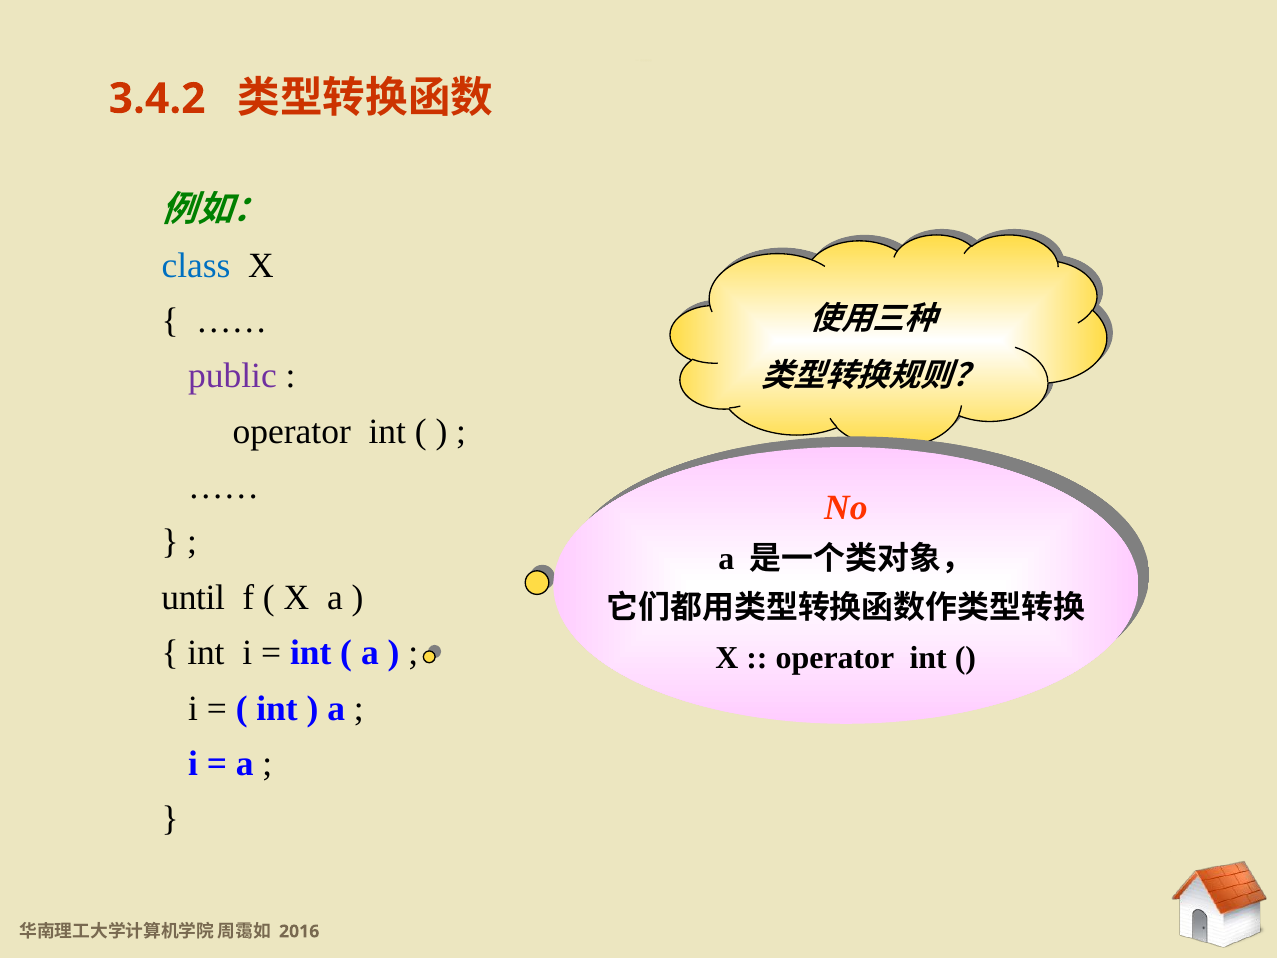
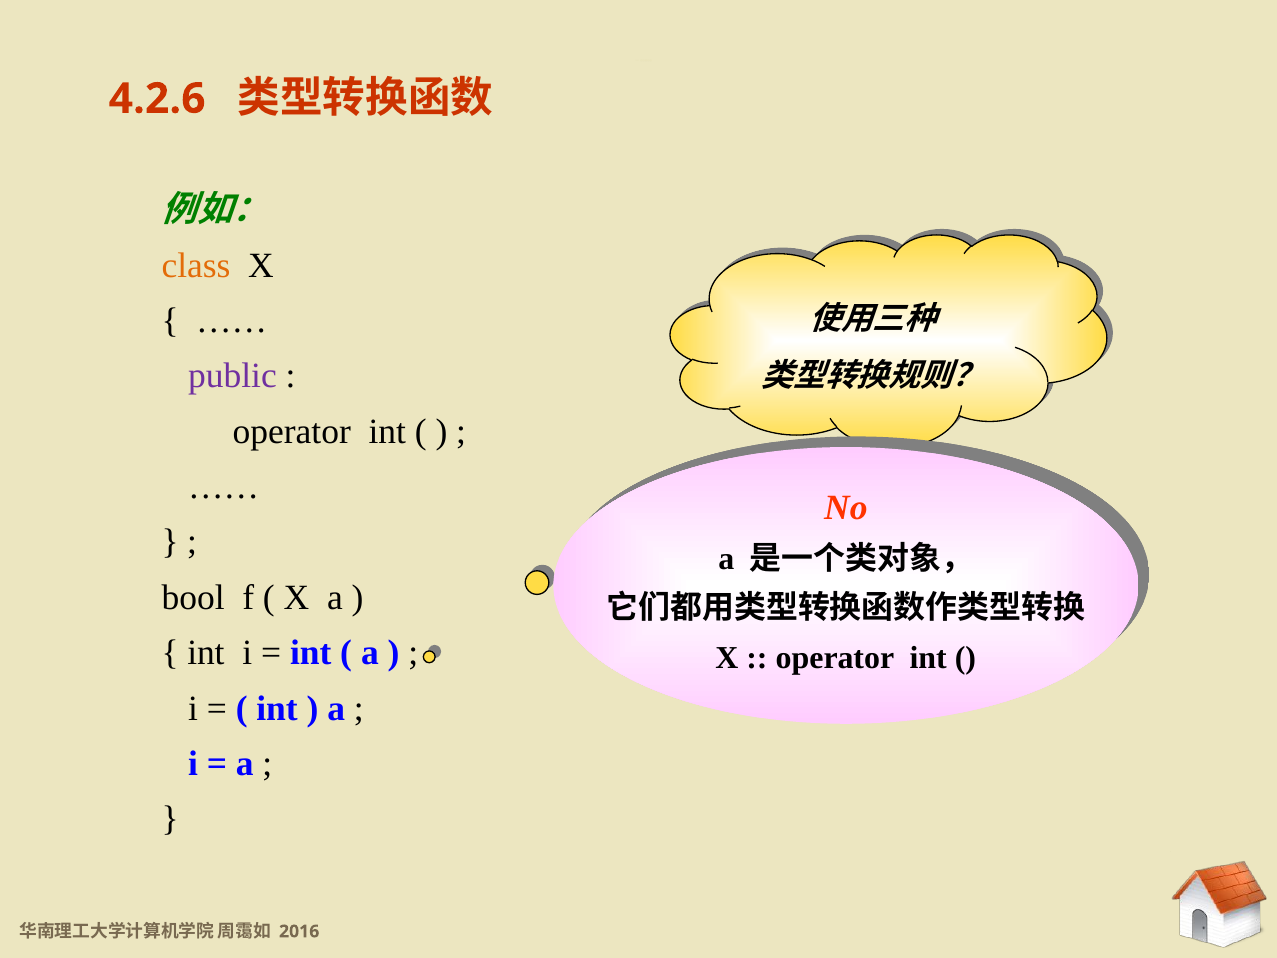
3.4.2: 3.4.2 -> 4.2.6
class colour: blue -> orange
until: until -> bool
